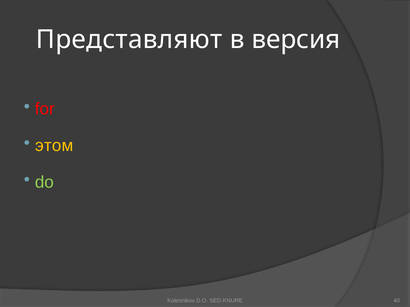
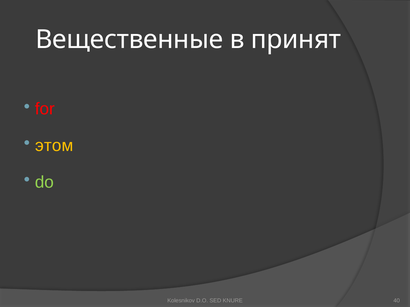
Представляют: Представляют -> Вещественные
версия: версия -> принят
